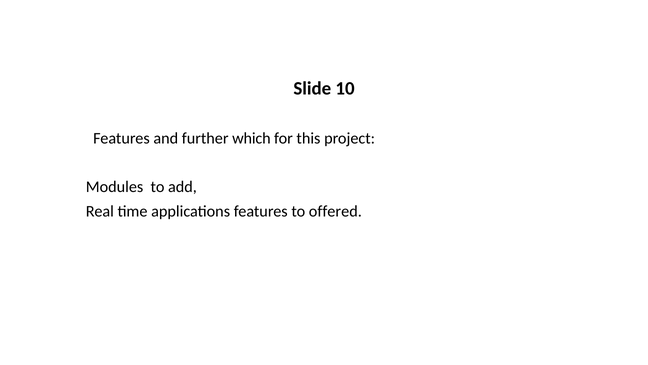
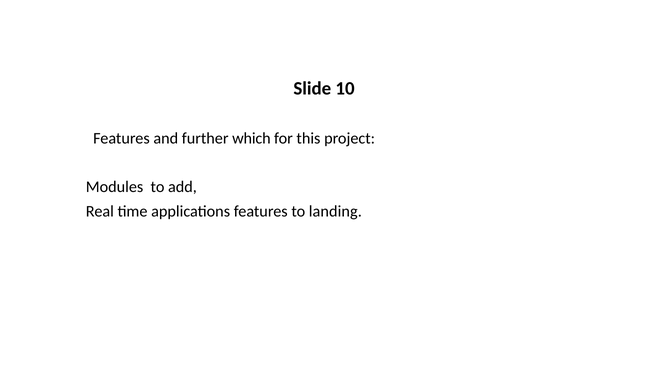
offered: offered -> landing
